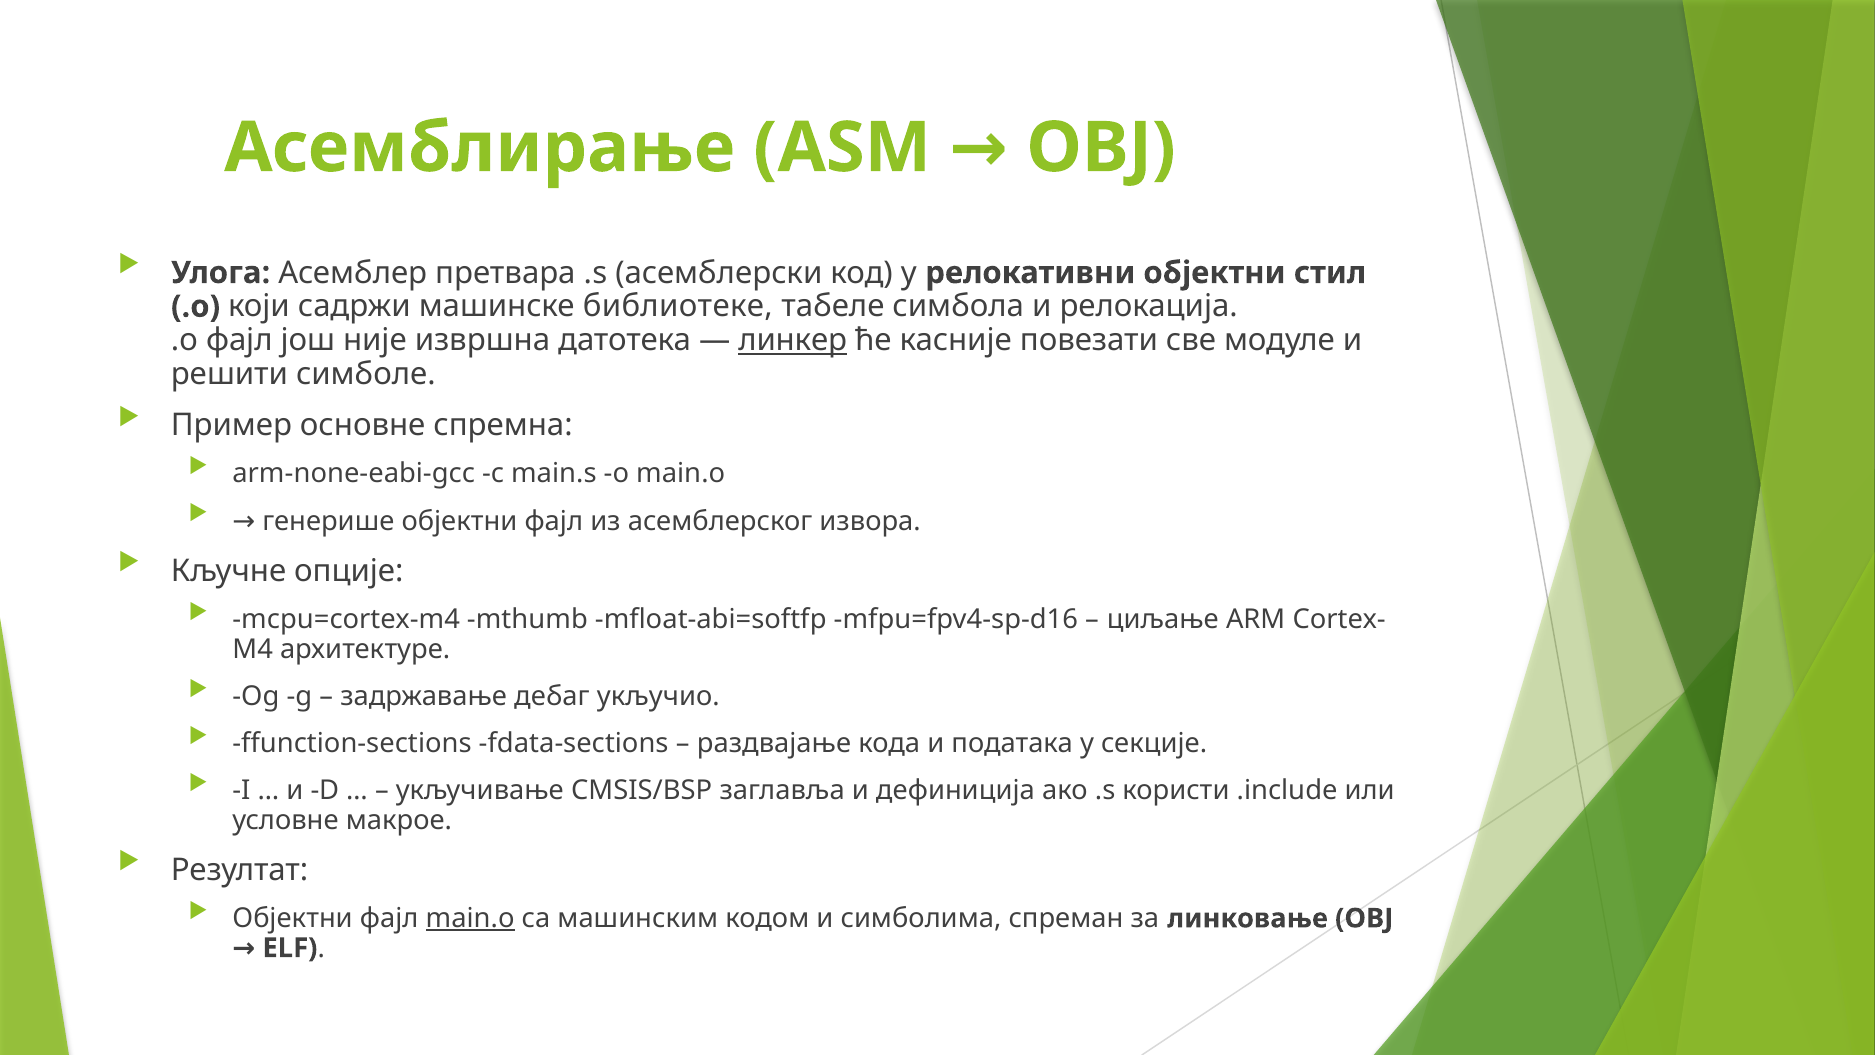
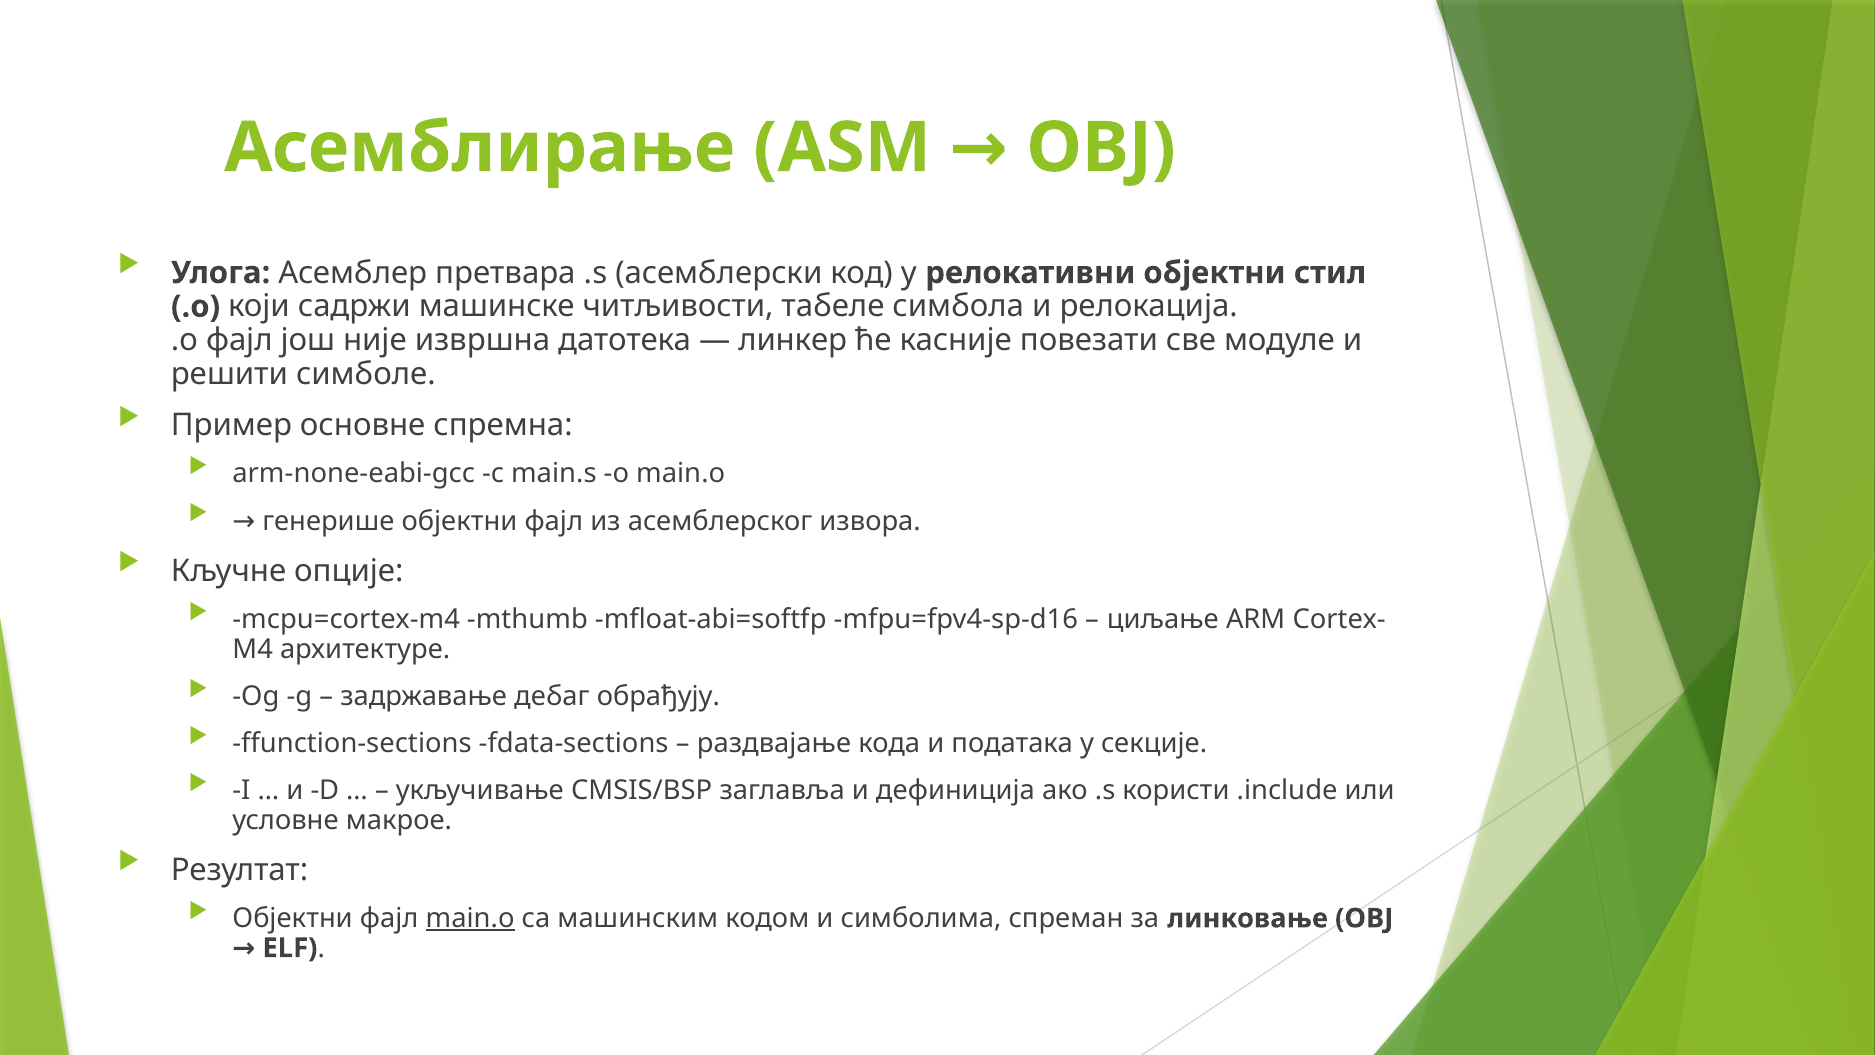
библиотеке: библиотеке -> читљивости
линкер underline: present -> none
укључио: укључио -> обрађују
